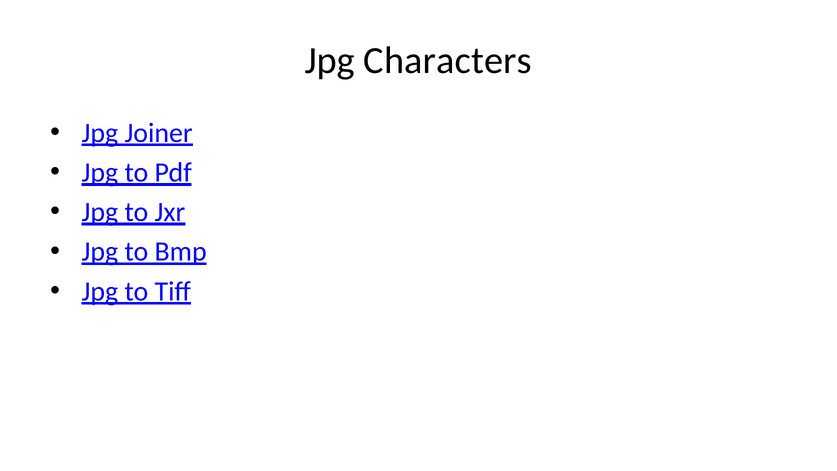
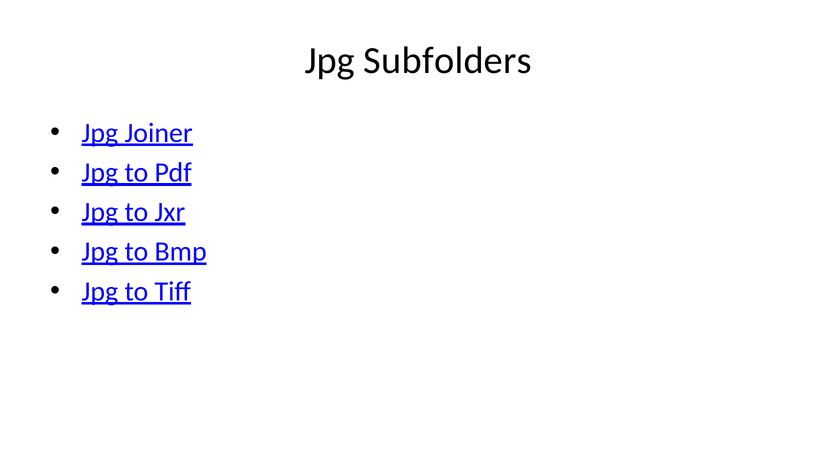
Characters: Characters -> Subfolders
